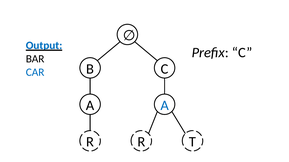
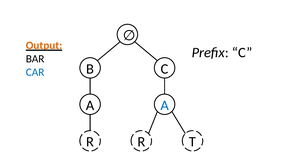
Output colour: blue -> orange
